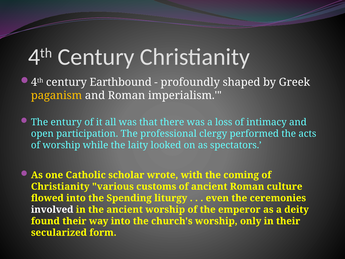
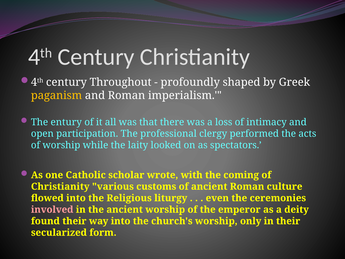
Earthbound: Earthbound -> Throughout
Spending: Spending -> Religious
involved colour: white -> pink
